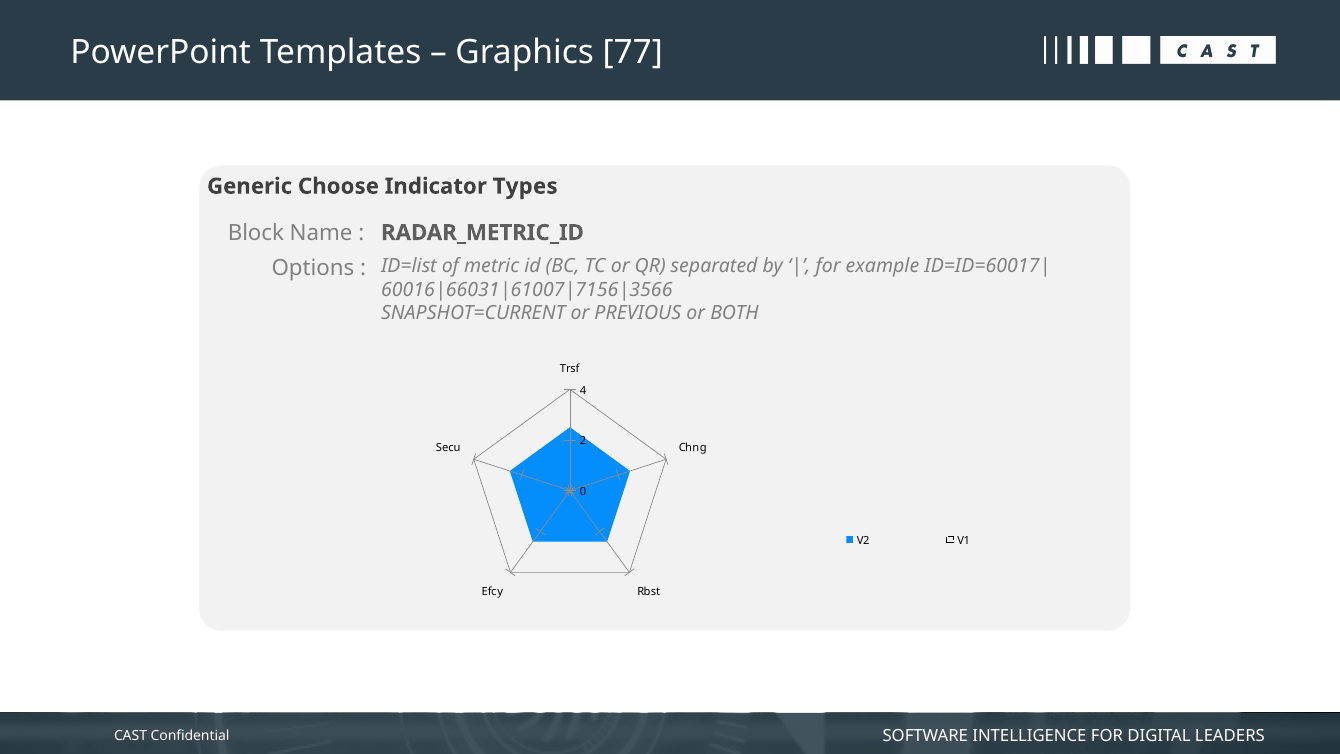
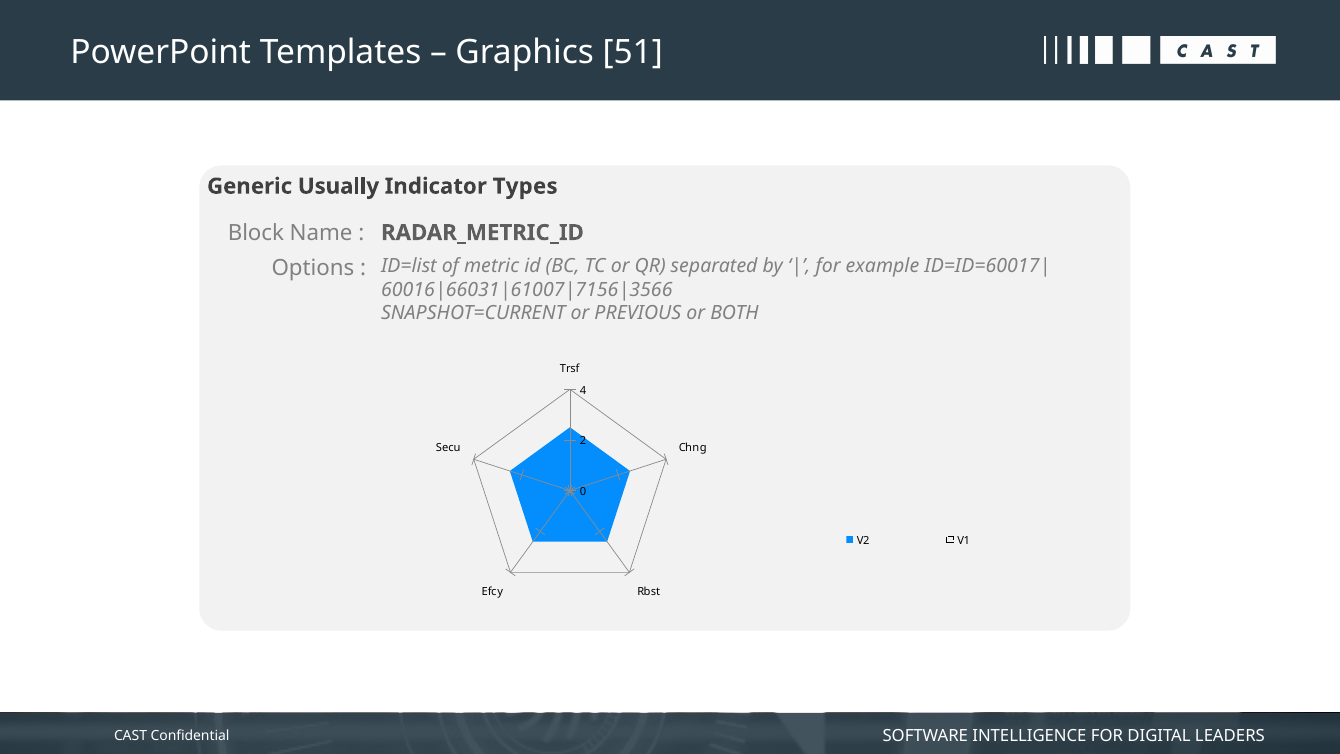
77: 77 -> 51
Choose: Choose -> Usually
